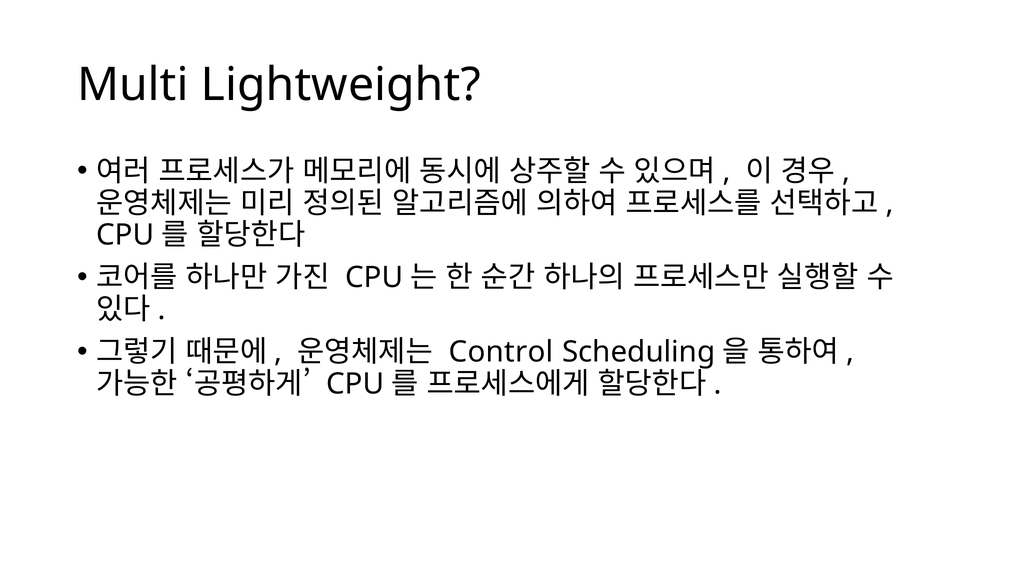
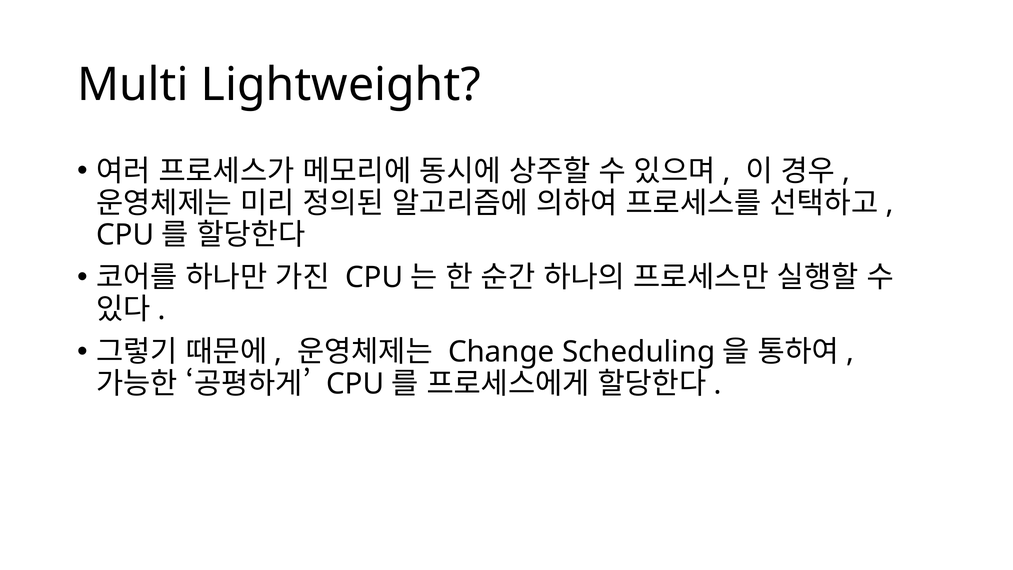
Control: Control -> Change
